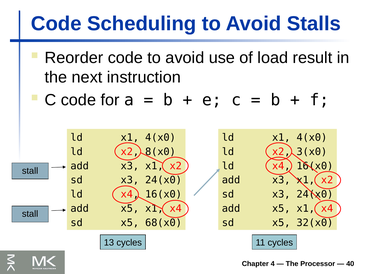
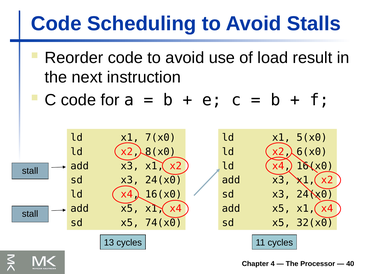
4(x0 at (160, 137): 4(x0 -> 7(x0
4(x0 at (312, 137): 4(x0 -> 5(x0
3(x0: 3(x0 -> 6(x0
68(x0: 68(x0 -> 74(x0
